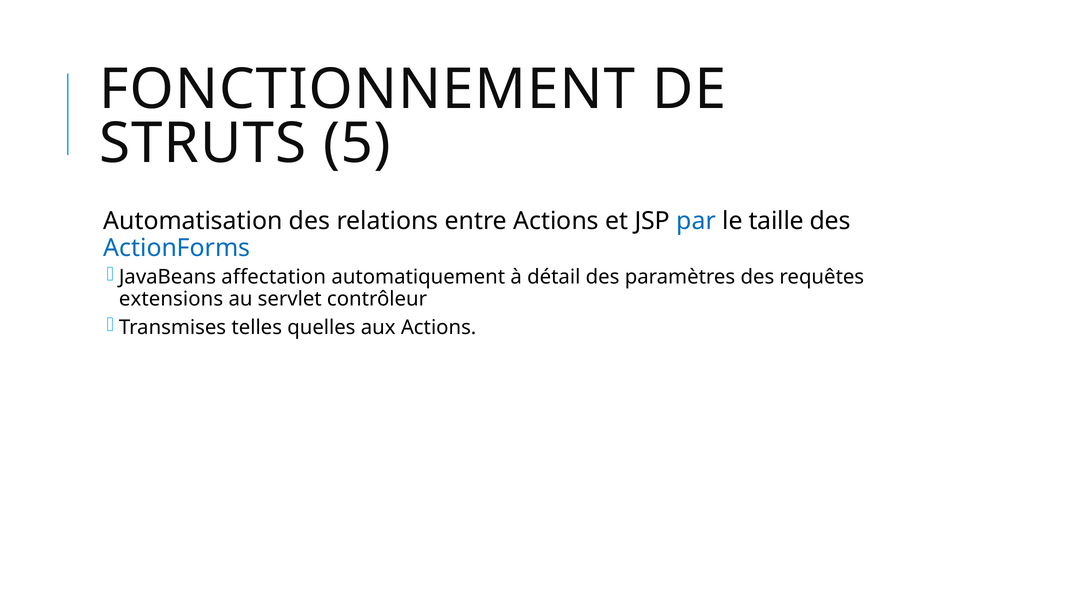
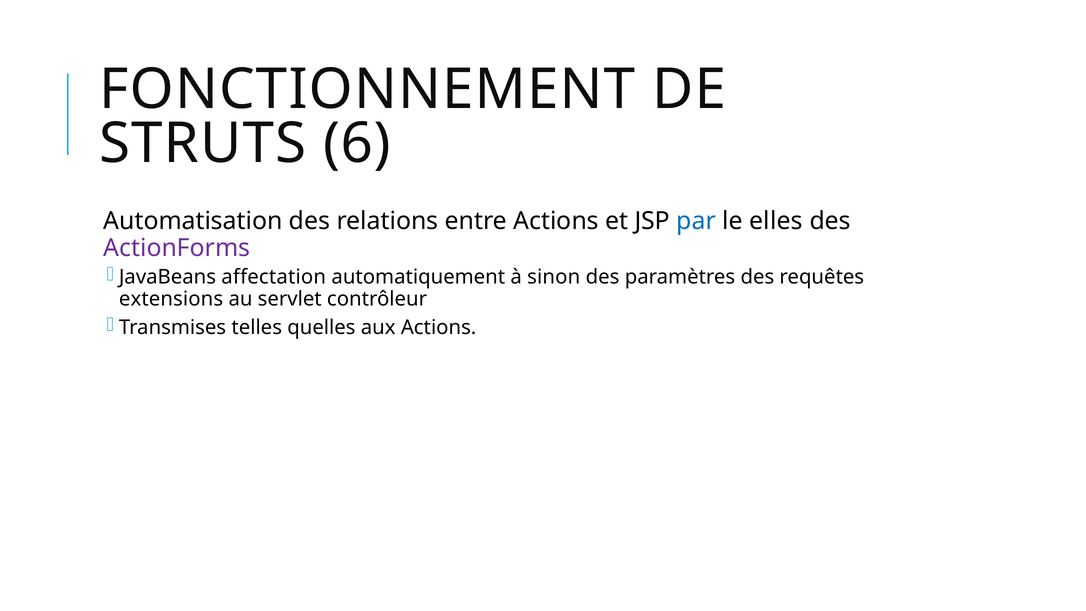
5: 5 -> 6
taille: taille -> elles
ActionForms colour: blue -> purple
détail: détail -> sinon
